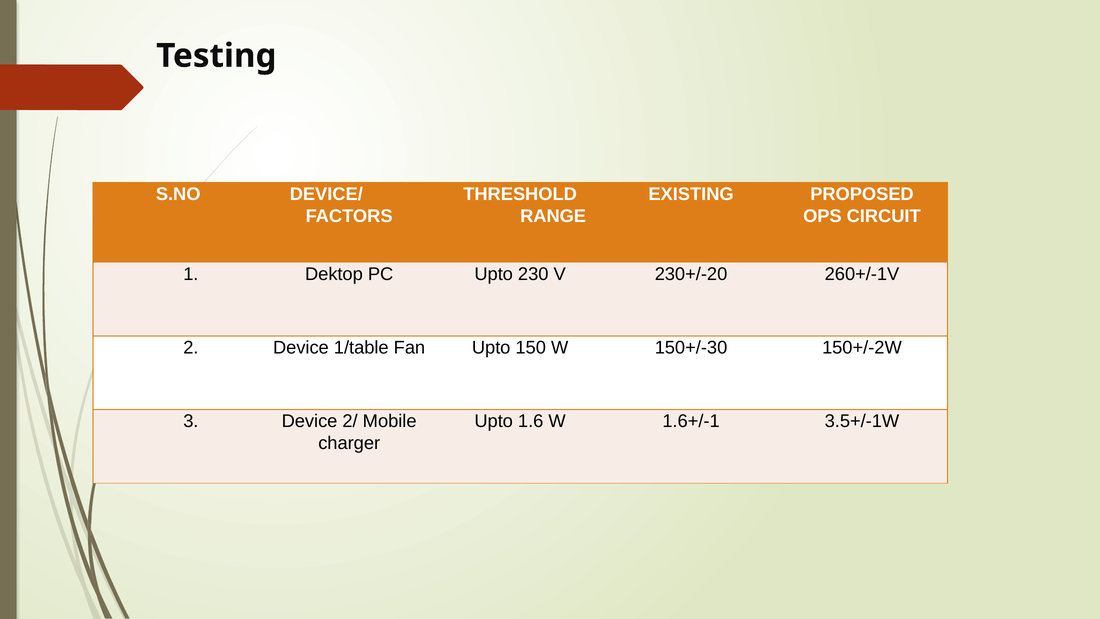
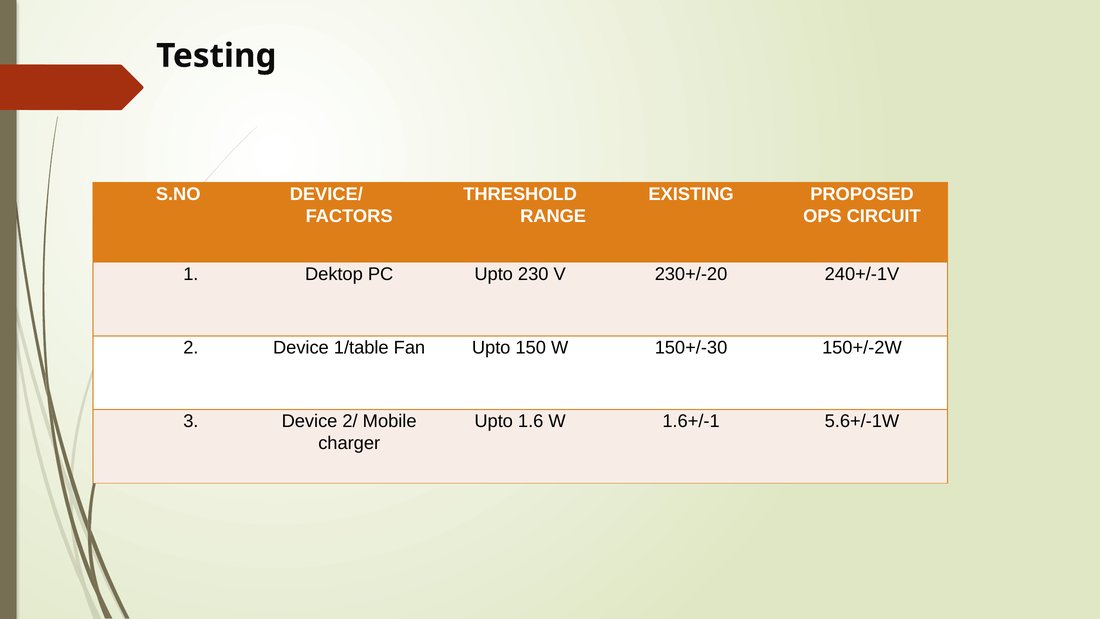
260+/-1V: 260+/-1V -> 240+/-1V
3.5+/-1W: 3.5+/-1W -> 5.6+/-1W
